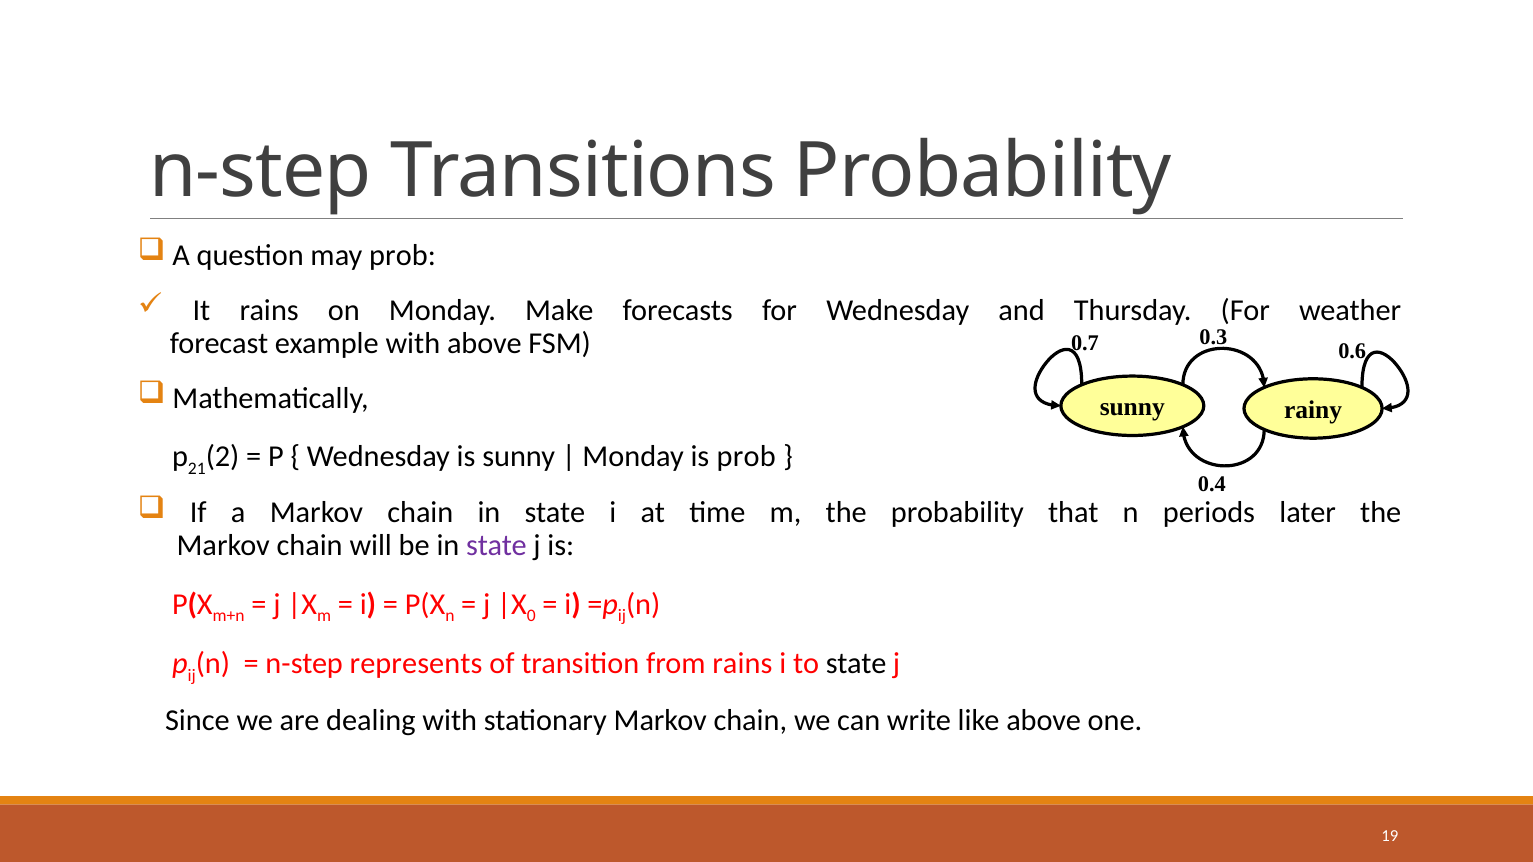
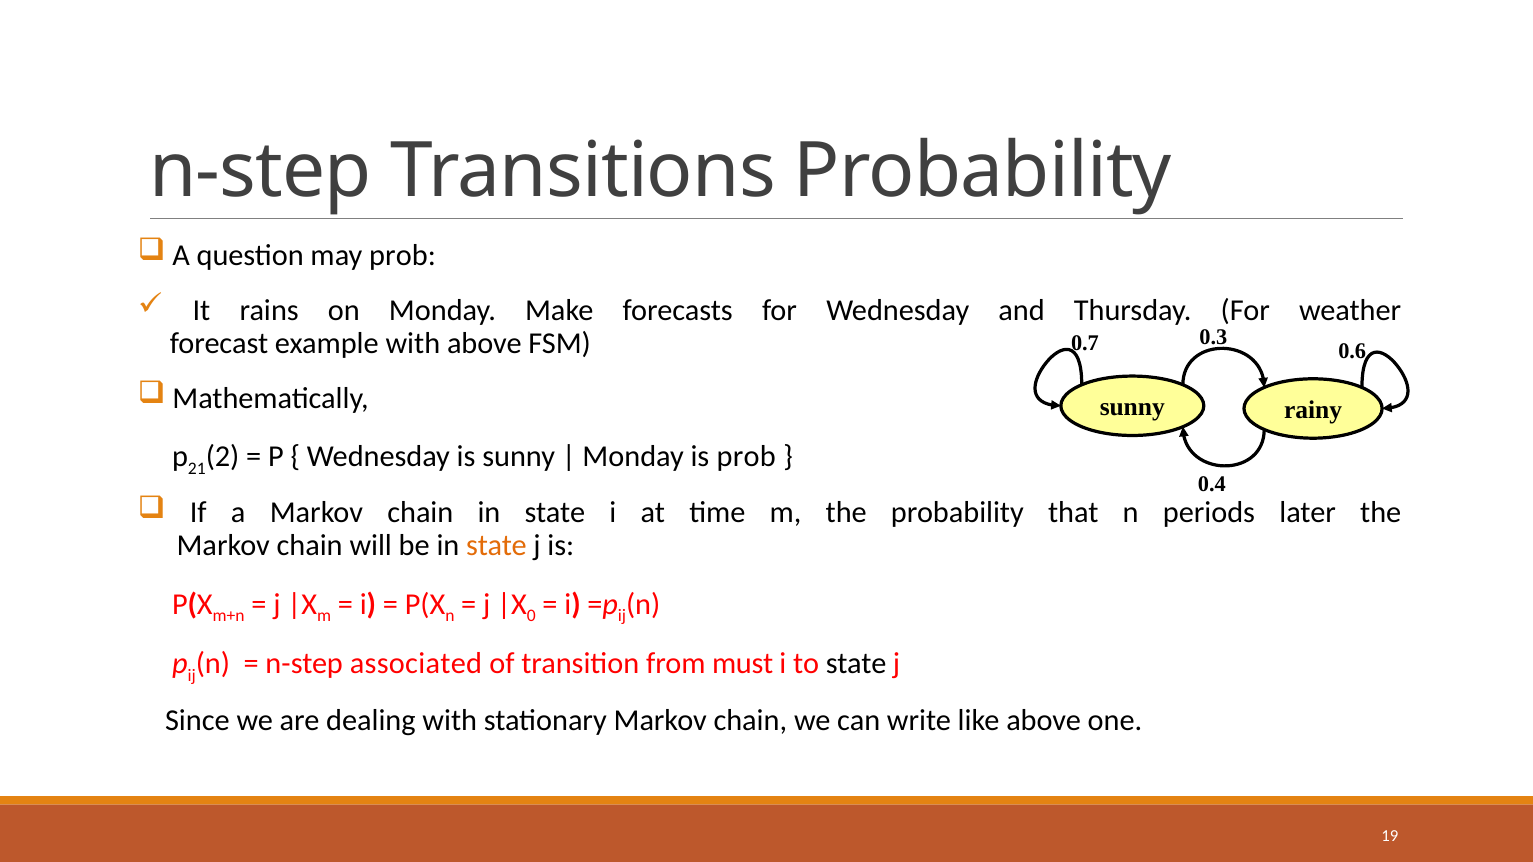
state at (497, 546) colour: purple -> orange
represents: represents -> associated
from rains: rains -> must
